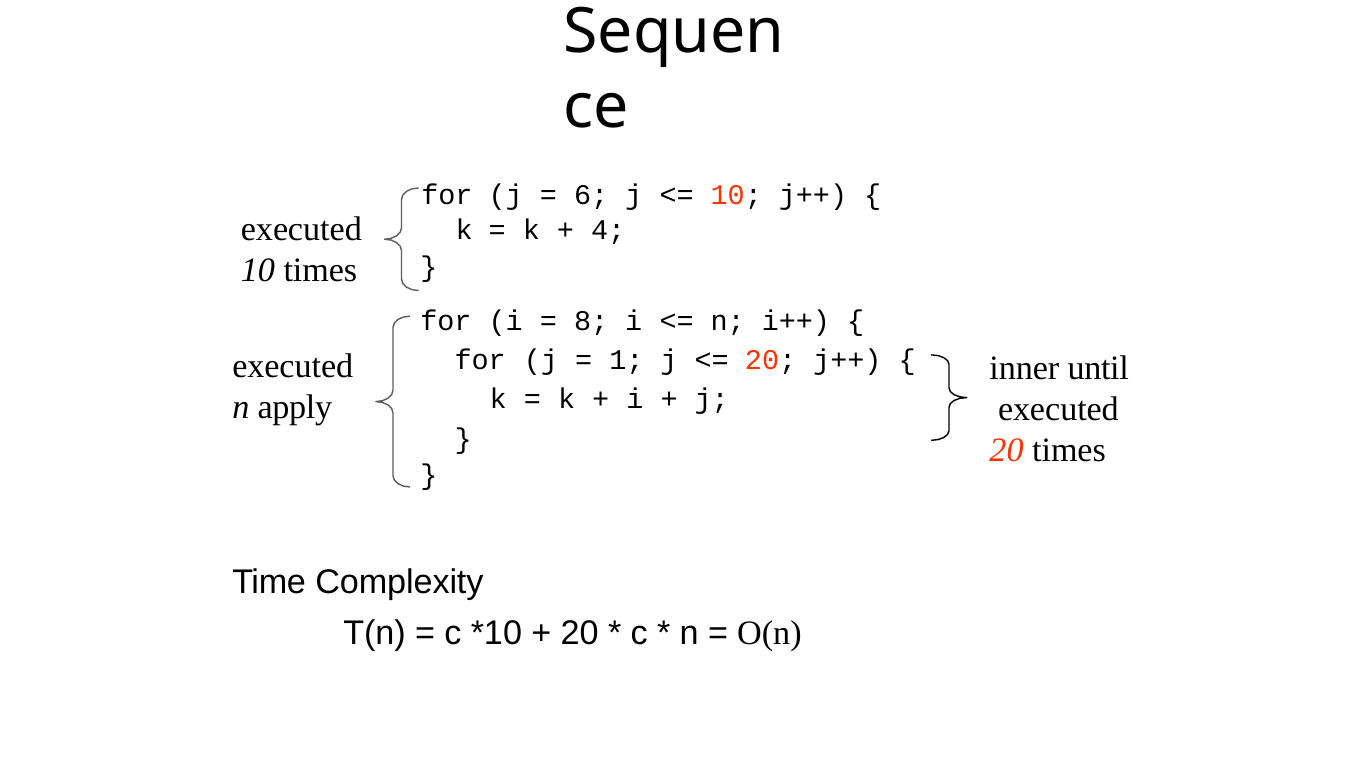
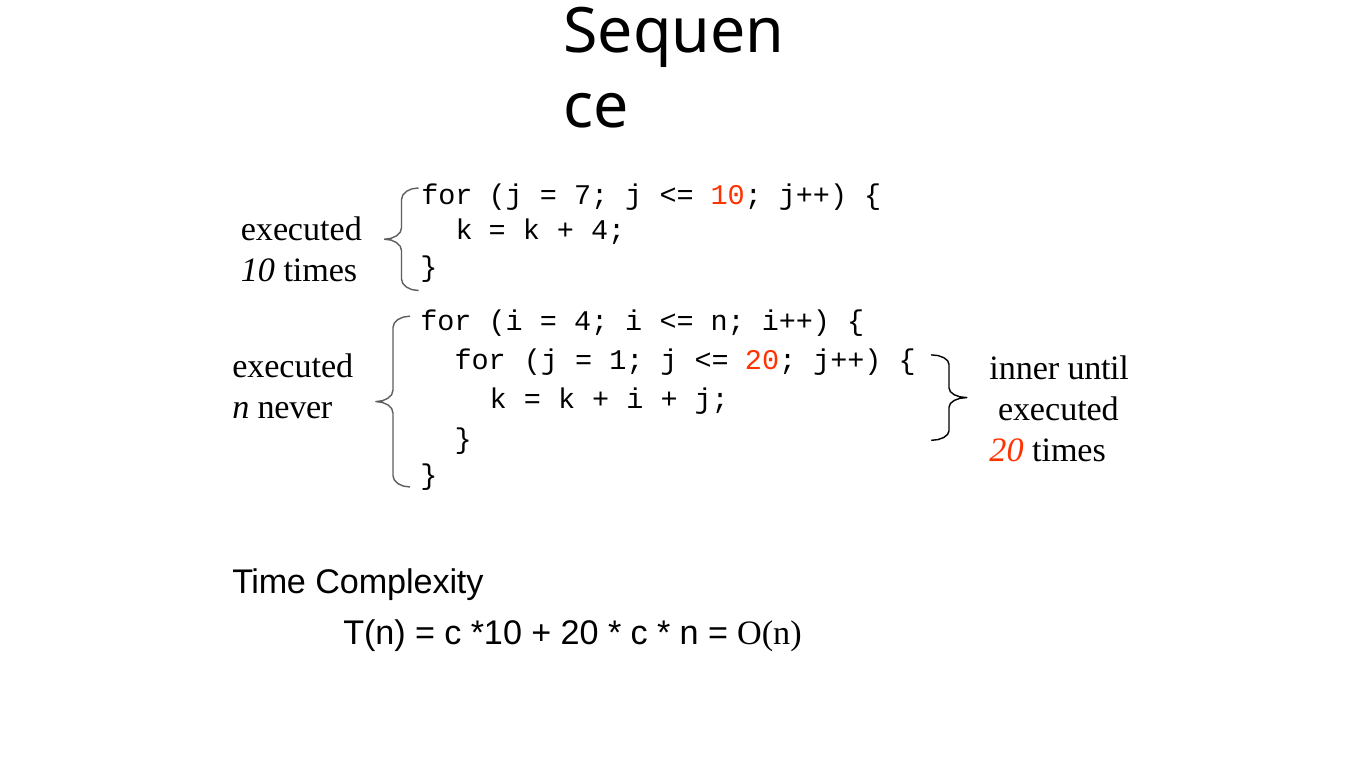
6: 6 -> 7
8 at (591, 321): 8 -> 4
apply: apply -> never
